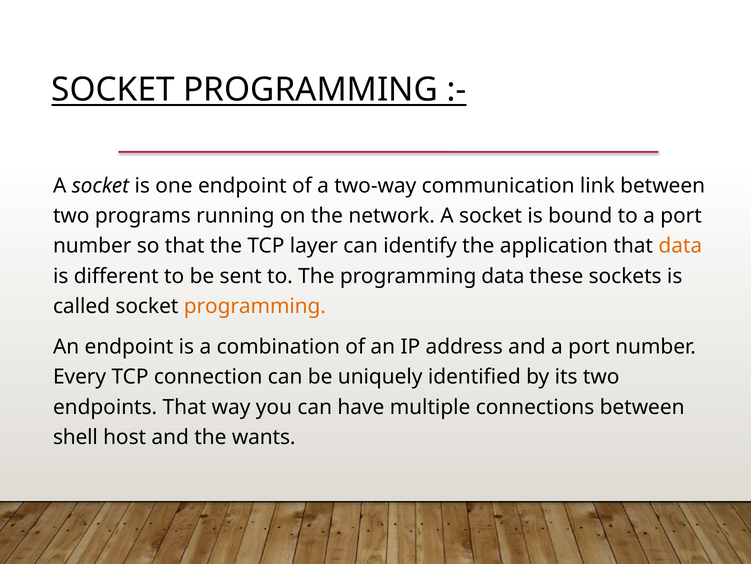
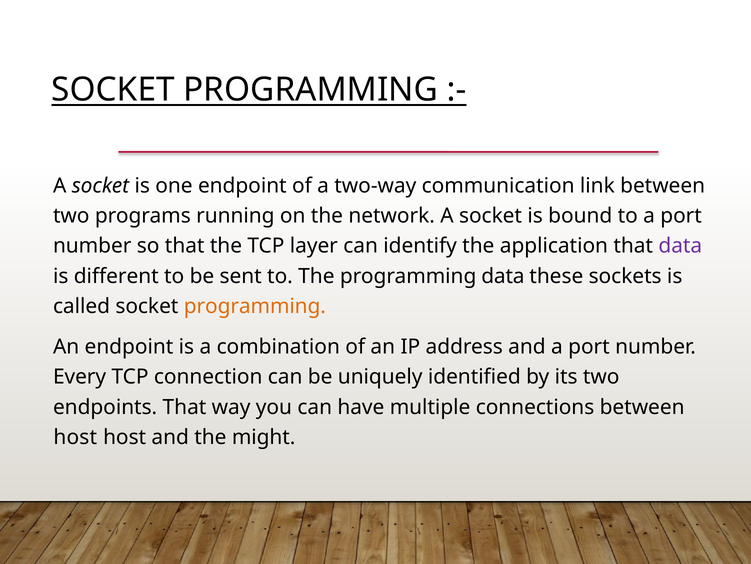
data at (680, 246) colour: orange -> purple
shell at (75, 437): shell -> host
wants: wants -> might
